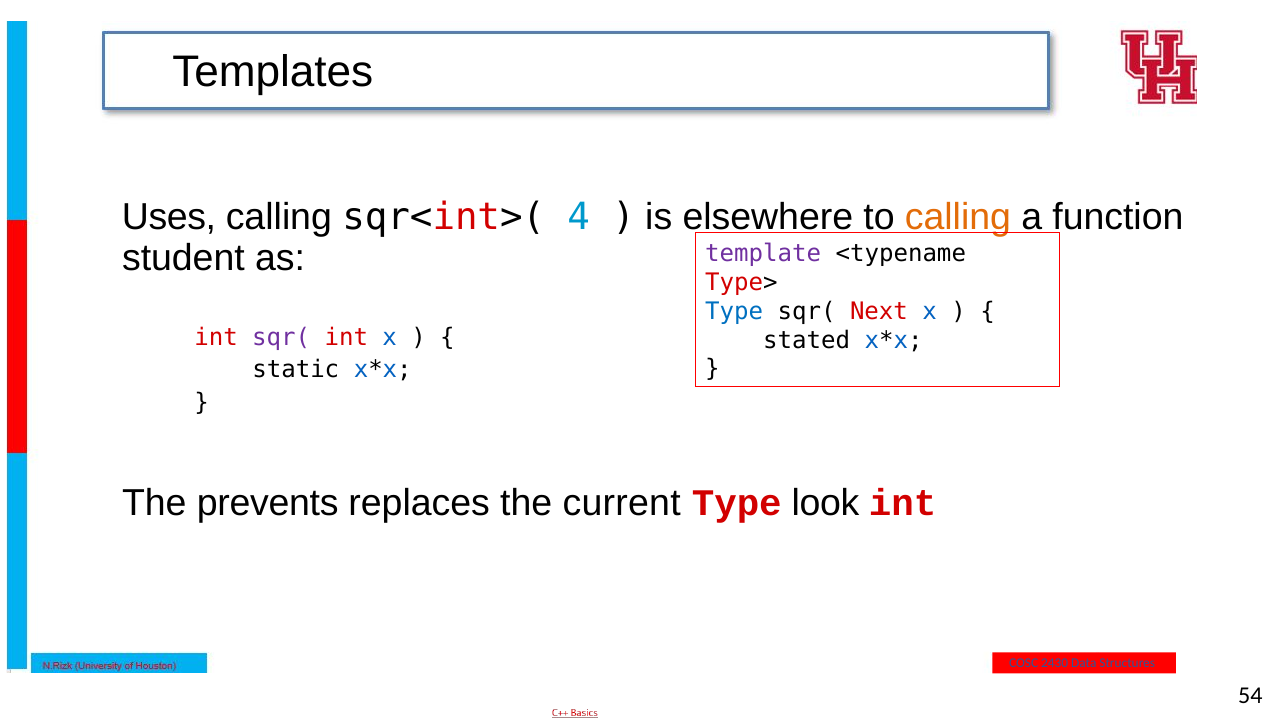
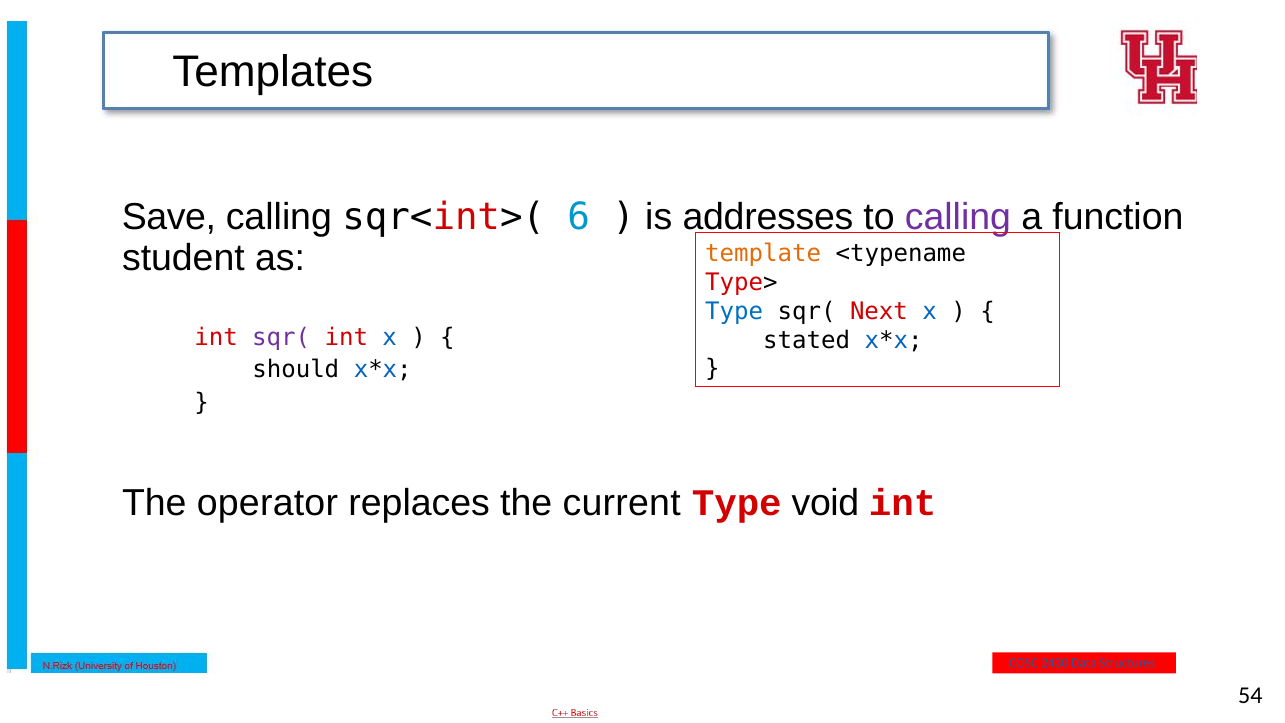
Uses: Uses -> Save
4: 4 -> 6
elsewhere: elsewhere -> addresses
calling at (958, 217) colour: orange -> purple
template colour: purple -> orange
static: static -> should
prevents: prevents -> operator
look: look -> void
